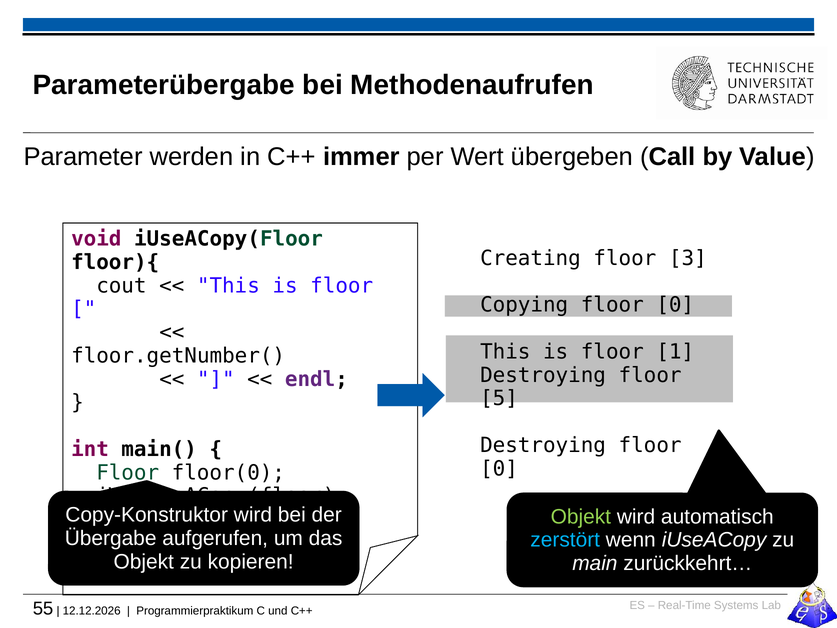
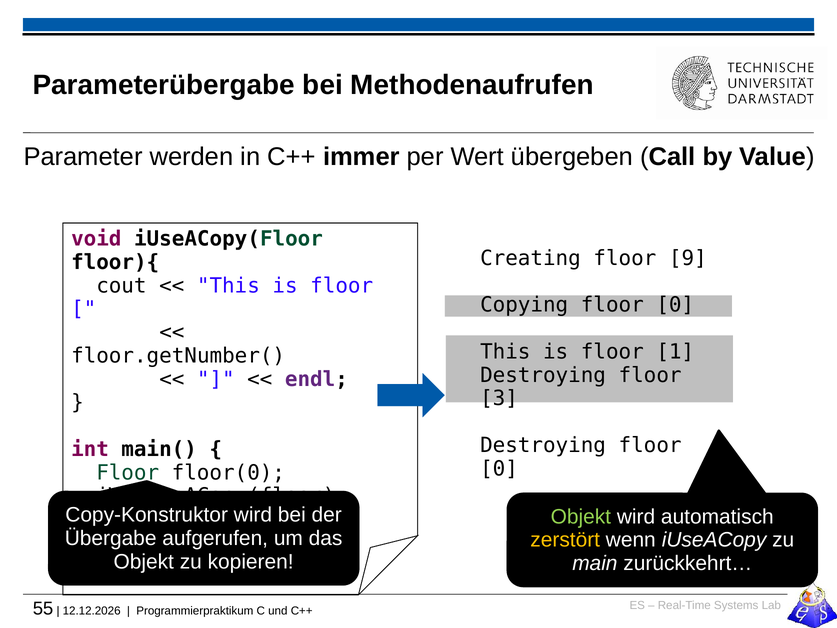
3: 3 -> 9
5: 5 -> 3
zerstört colour: light blue -> yellow
